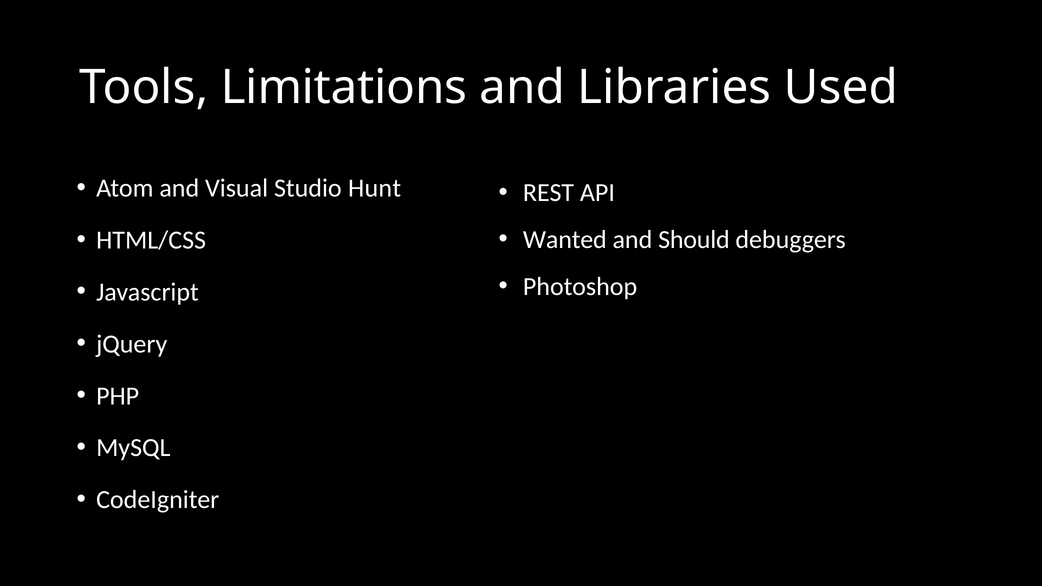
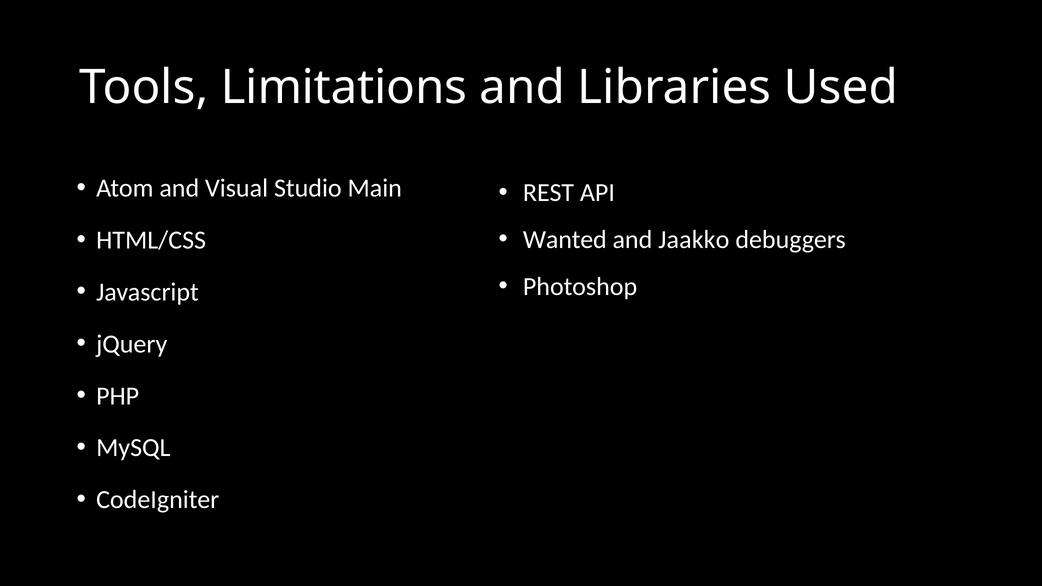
Hunt: Hunt -> Main
Should: Should -> Jaakko
